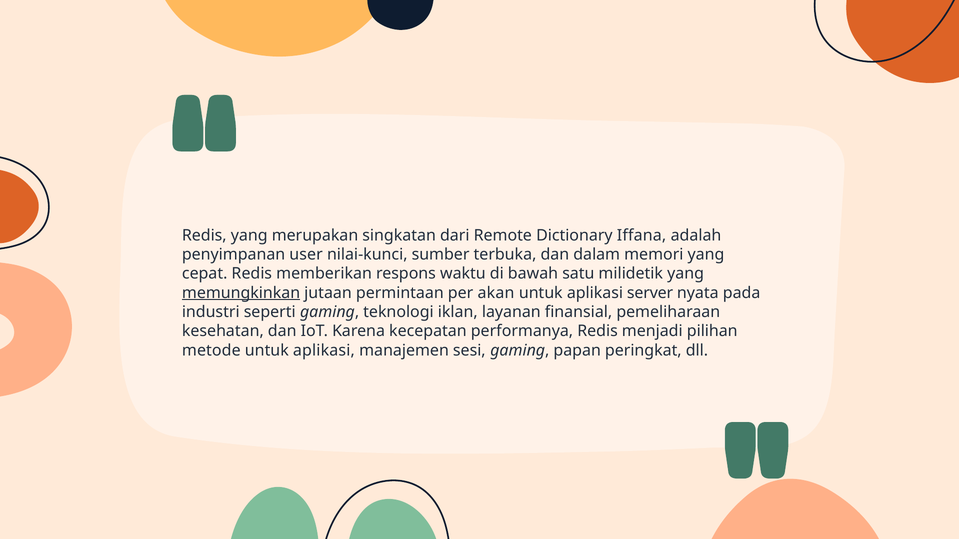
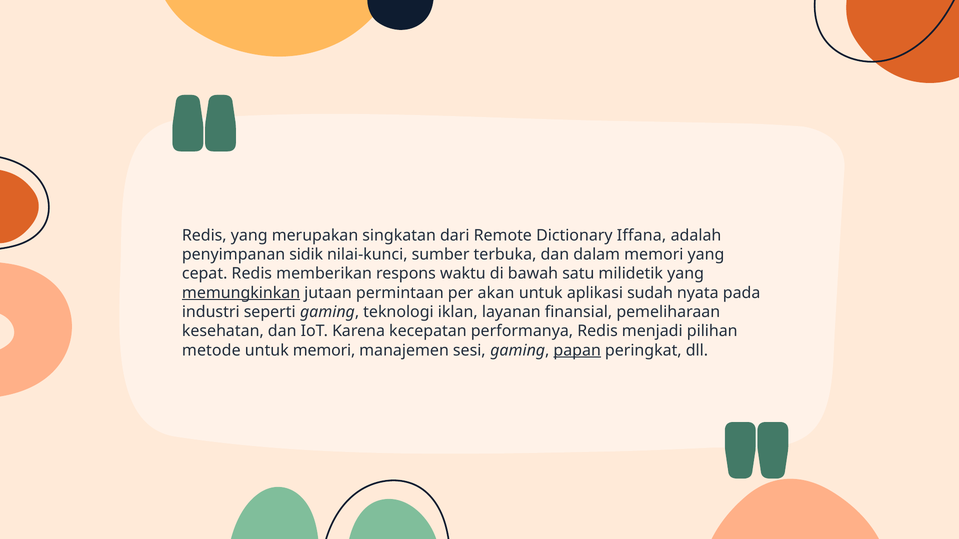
user: user -> sidik
server: server -> sudah
aplikasi at (324, 351): aplikasi -> memori
papan underline: none -> present
